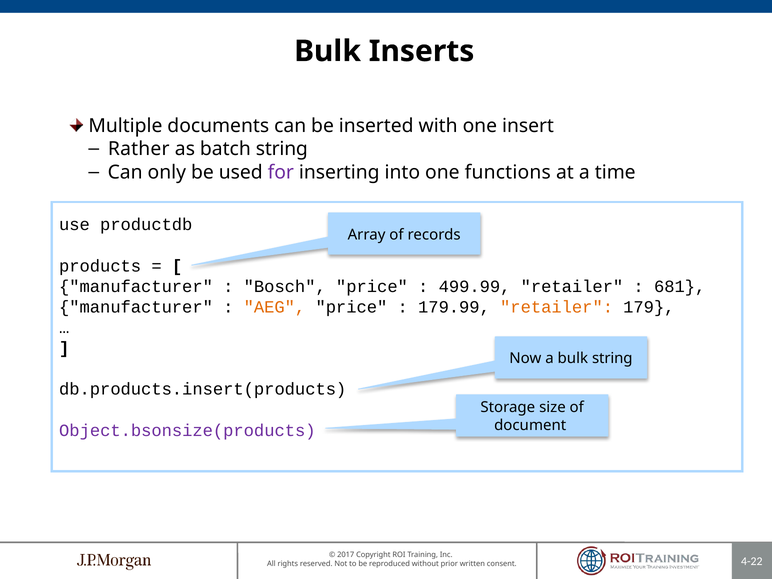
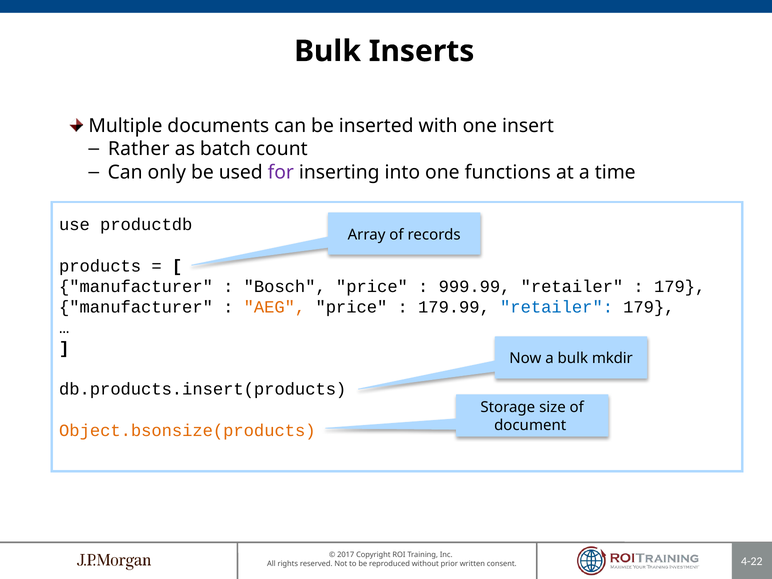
batch string: string -> count
499.99: 499.99 -> 999.99
681 at (680, 286): 681 -> 179
retailer at (557, 307) colour: orange -> blue
bulk string: string -> mkdir
Object.bsonsize(products colour: purple -> orange
